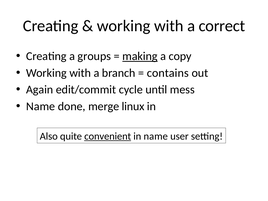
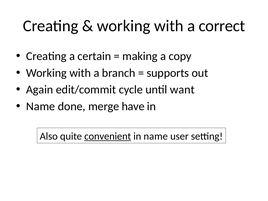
groups: groups -> certain
making underline: present -> none
contains: contains -> supports
mess: mess -> want
linux: linux -> have
